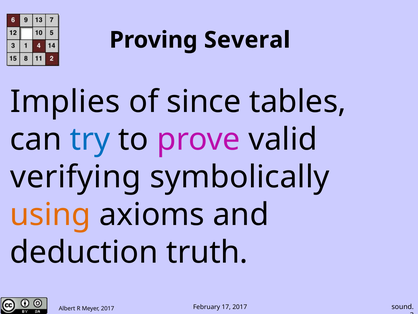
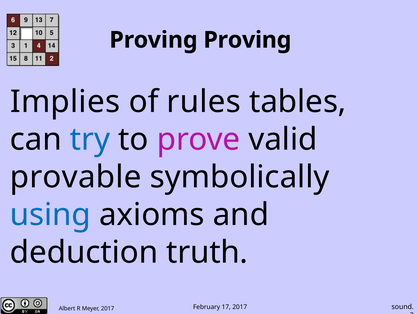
Proving Several: Several -> Proving
since: since -> rules
verifying: verifying -> provable
using colour: orange -> blue
